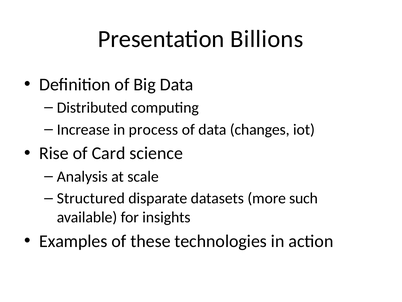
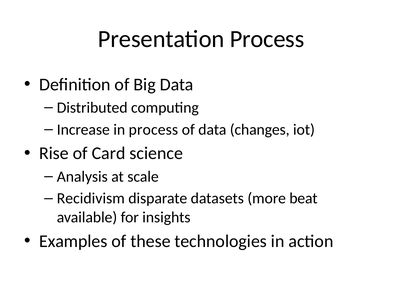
Presentation Billions: Billions -> Process
Structured: Structured -> Recidivism
such: such -> beat
